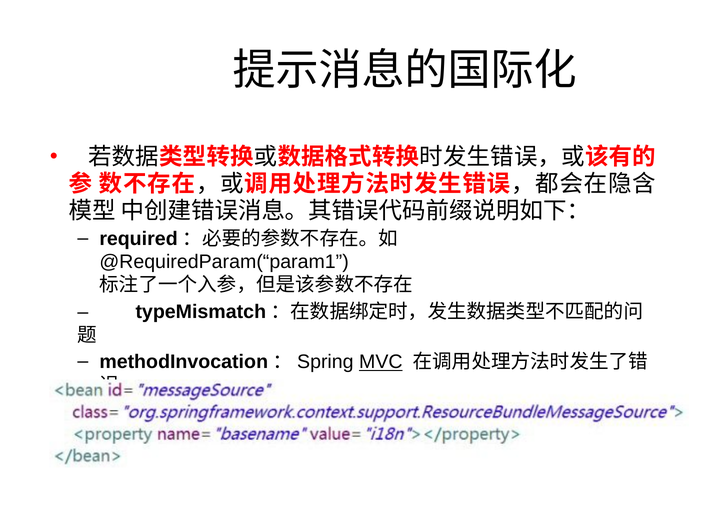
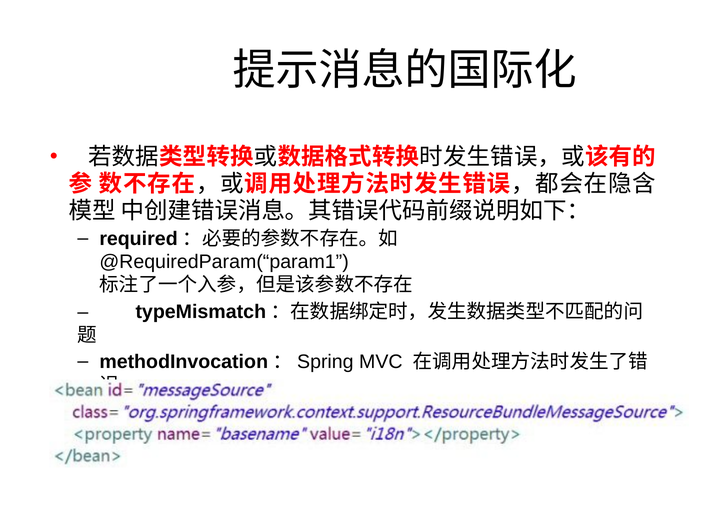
MVC underline: present -> none
